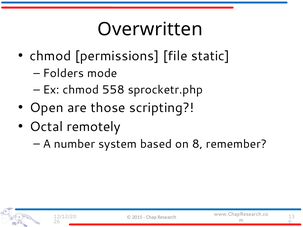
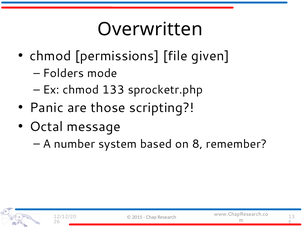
static: static -> given
558: 558 -> 133
Open: Open -> Panic
remotely: remotely -> message
